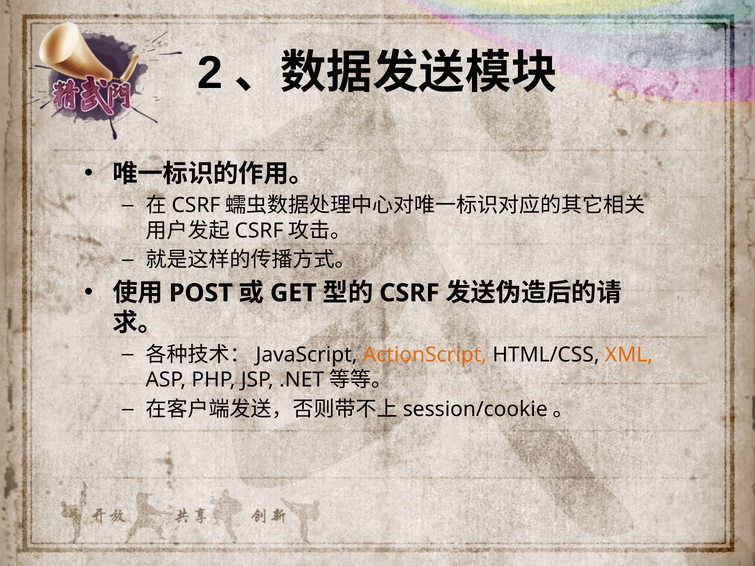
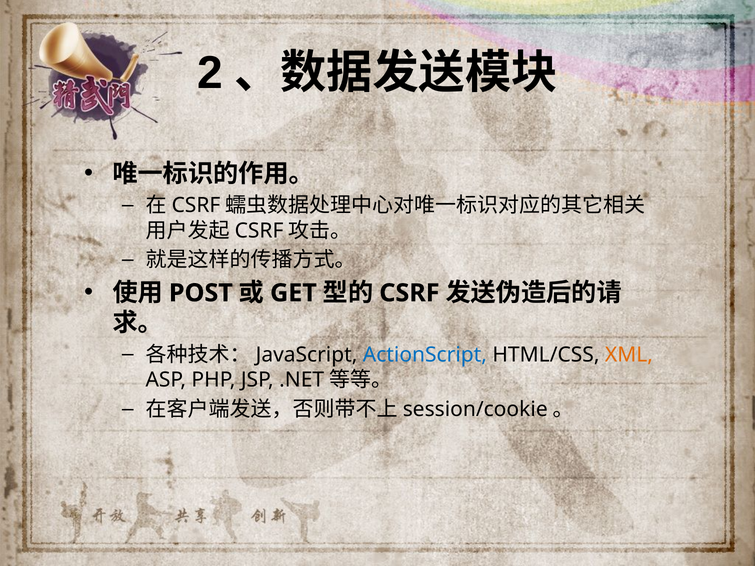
ActionScript colour: orange -> blue
